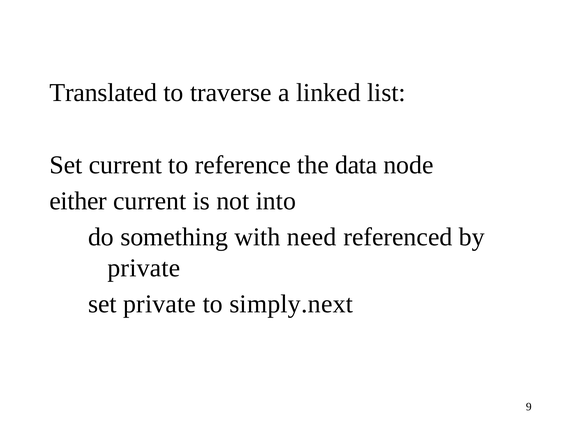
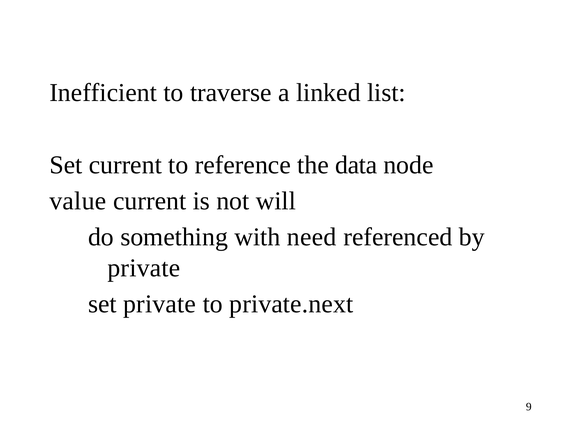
Translated: Translated -> Inefficient
either: either -> value
into: into -> will
simply.next: simply.next -> private.next
